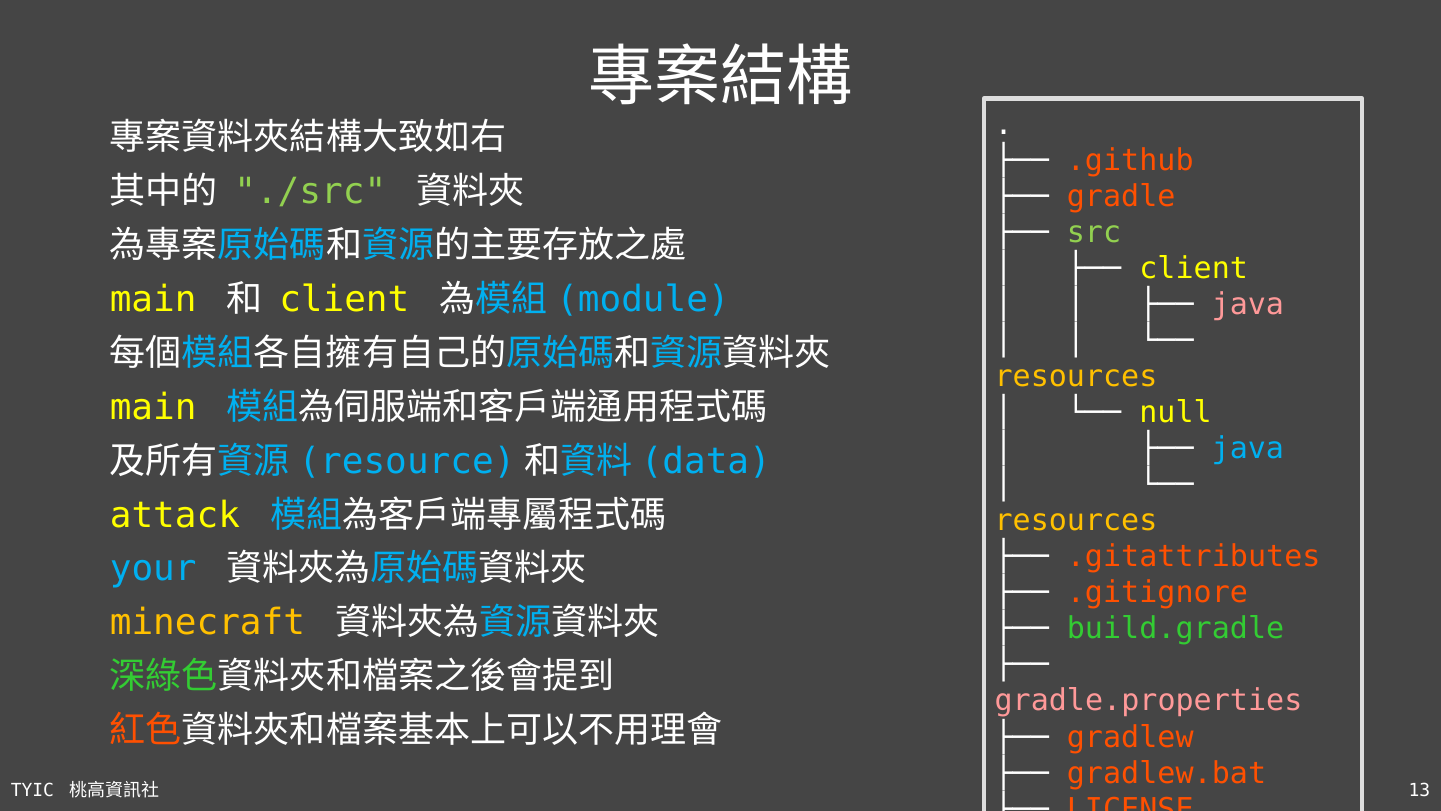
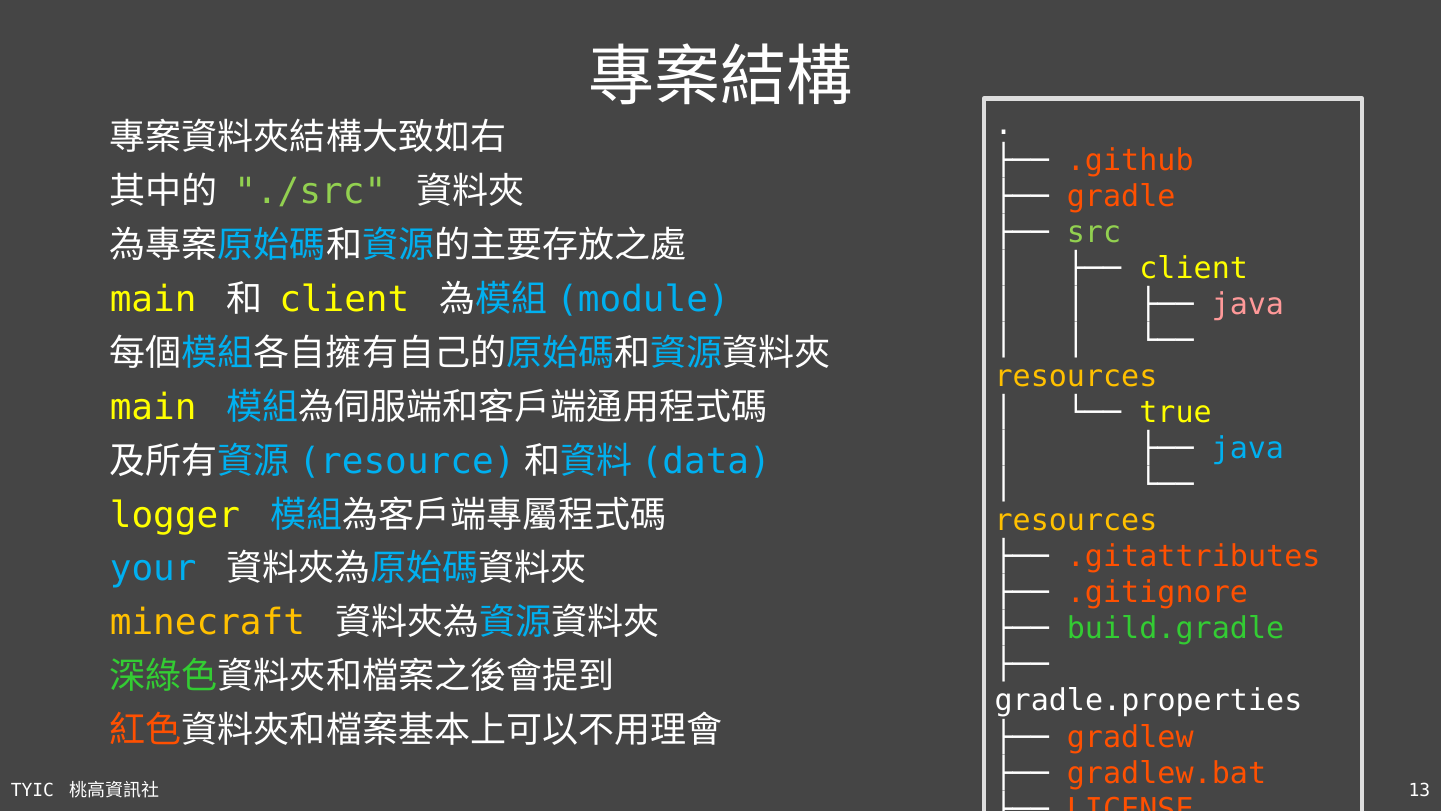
null: null -> true
attack: attack -> logger
gradle.properties colour: pink -> white
